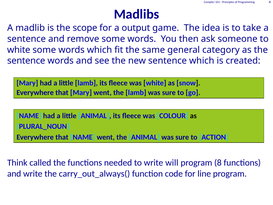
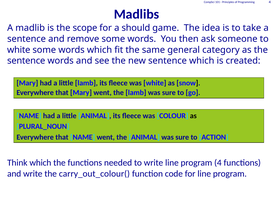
output: output -> should
Think called: called -> which
write will: will -> line
program 8: 8 -> 4
carry_out_always(: carry_out_always( -> carry_out_colour(
